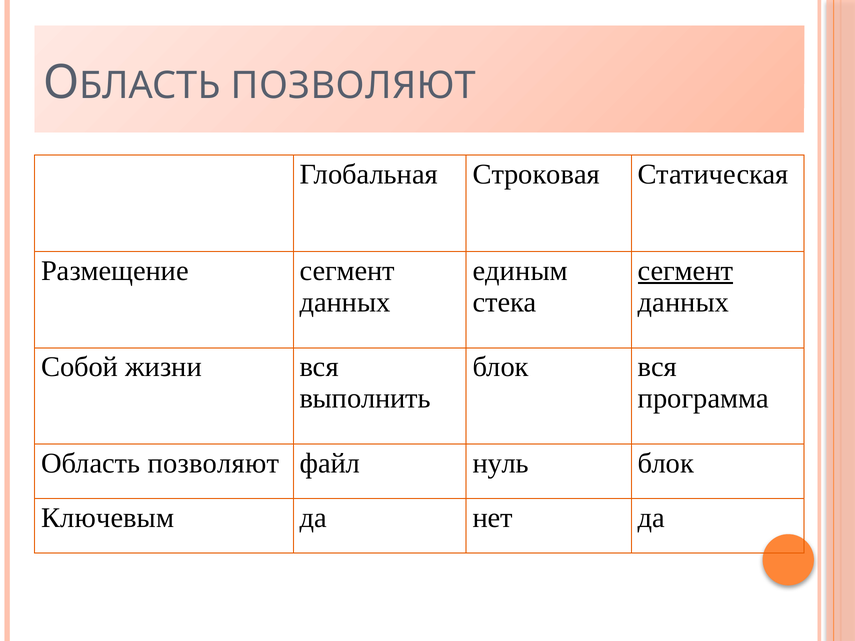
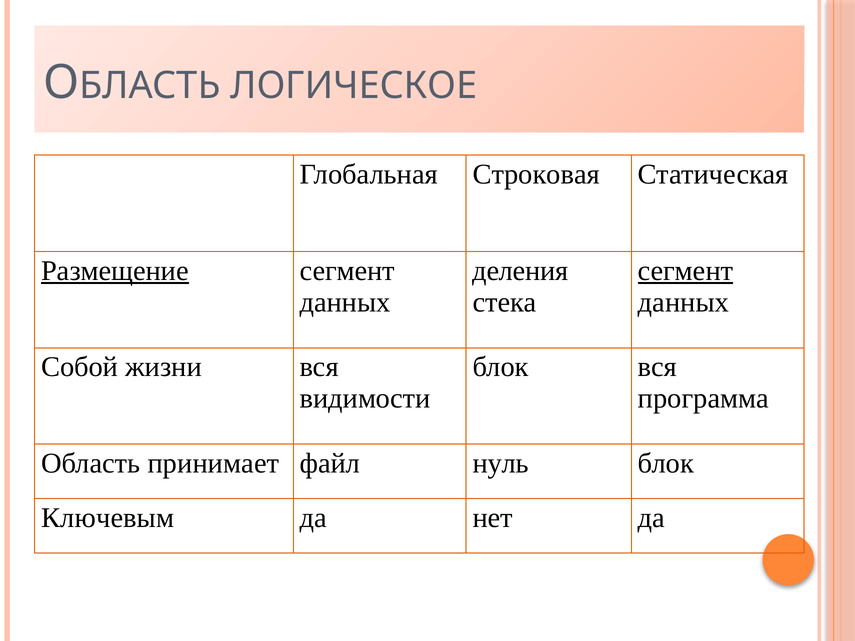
ПОЗВОЛЯЮТ at (353, 86): ПОЗВОЛЯЮТ -> ЛОГИЧЕСКОЕ
Размещение underline: none -> present
единым: единым -> деления
выполнить: выполнить -> видимости
Область позволяют: позволяют -> принимает
